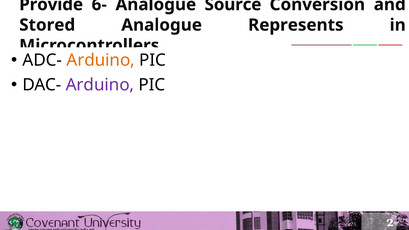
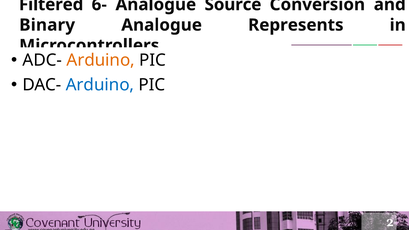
Provide: Provide -> Filtered
Stored: Stored -> Binary
Arduino at (100, 85) colour: purple -> blue
